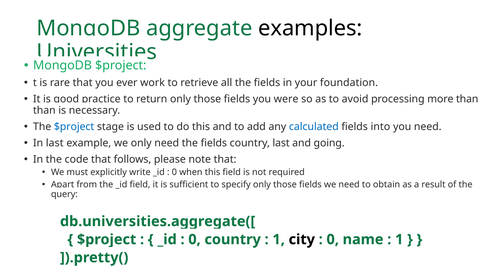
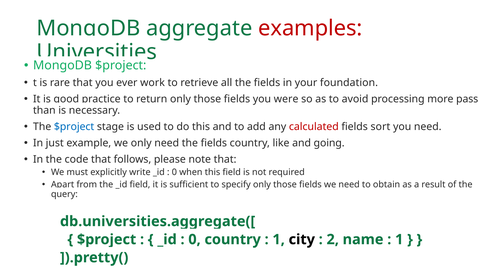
examples colour: black -> red
more than: than -> pass
calculated colour: blue -> red
into: into -> sort
In last: last -> just
country last: last -> like
0 at (333, 240): 0 -> 2
